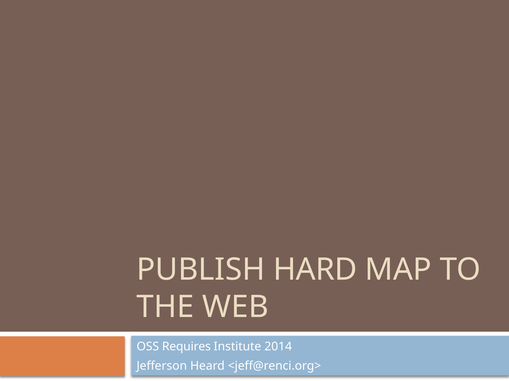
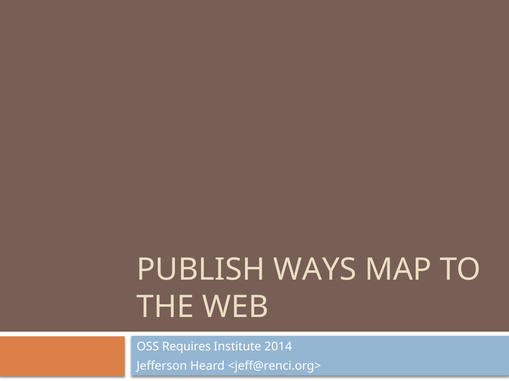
HARD: HARD -> WAYS
